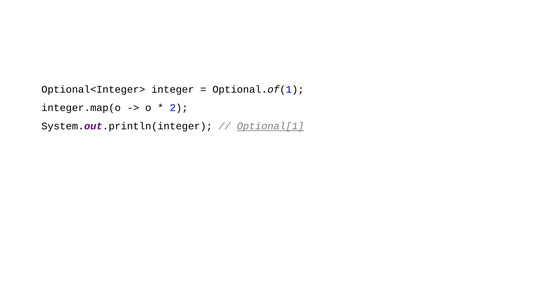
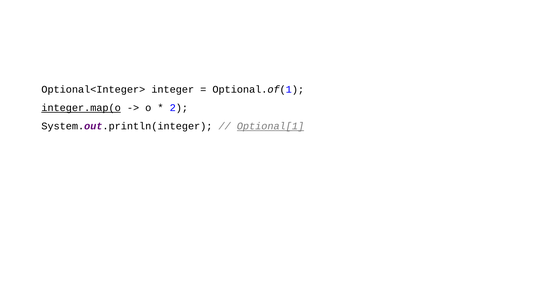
integer.map(o underline: none -> present
